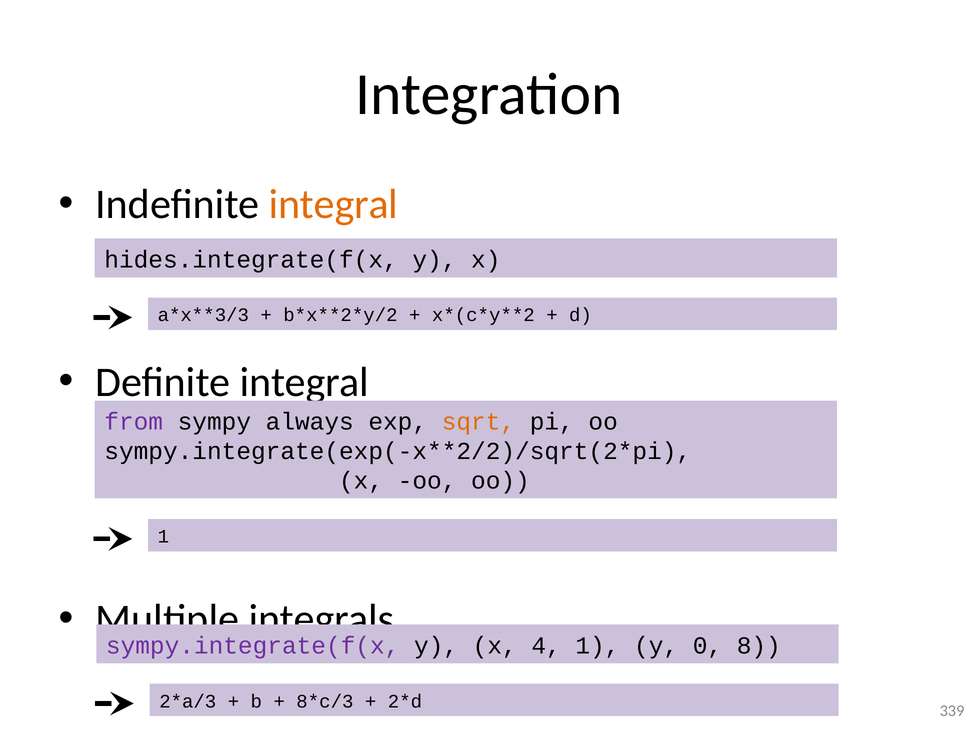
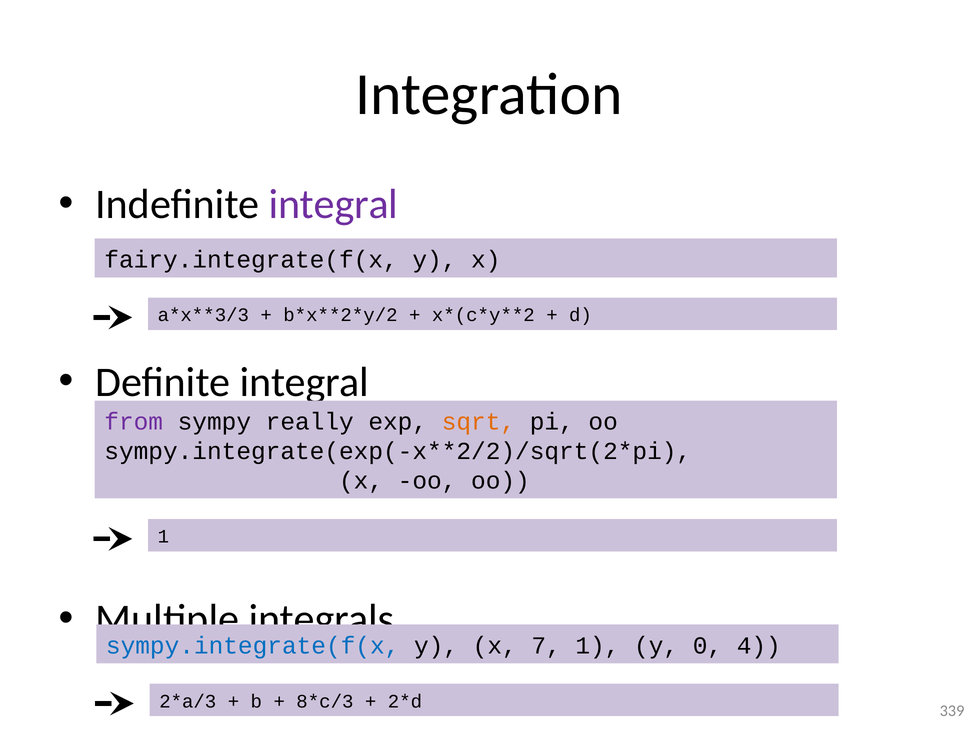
integral at (333, 204) colour: orange -> purple
hides.integrate(f(x: hides.integrate(f(x -> fairy.integrate(f(x
always: always -> really
sympy.integrate(f(x colour: purple -> blue
4: 4 -> 7
8: 8 -> 4
